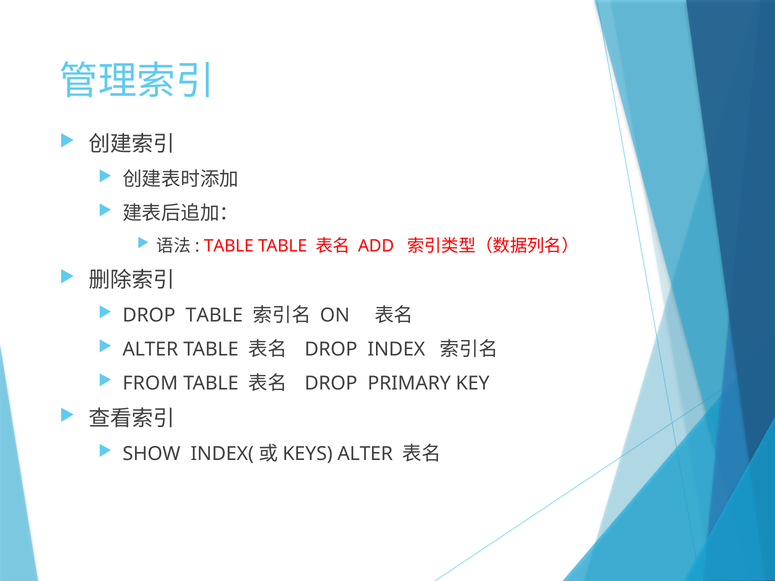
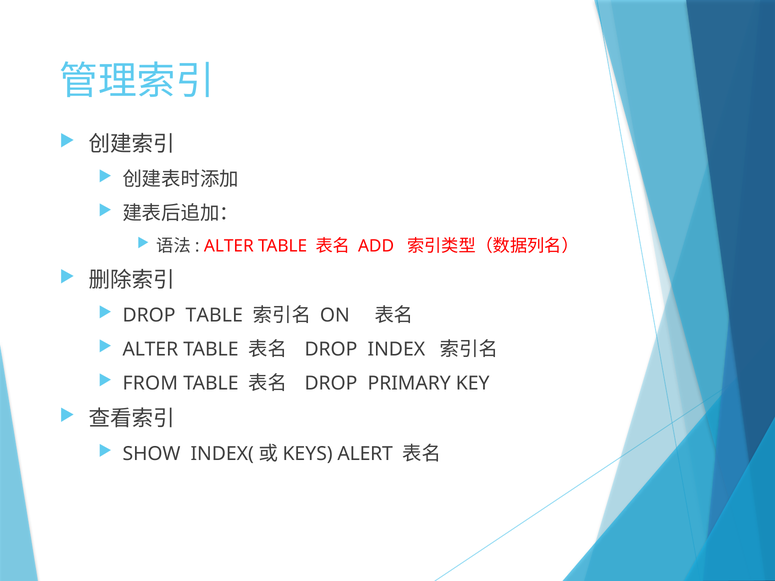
TABLE at (229, 246): TABLE -> ALTER
ALTER at (365, 454): ALTER -> ALERT
